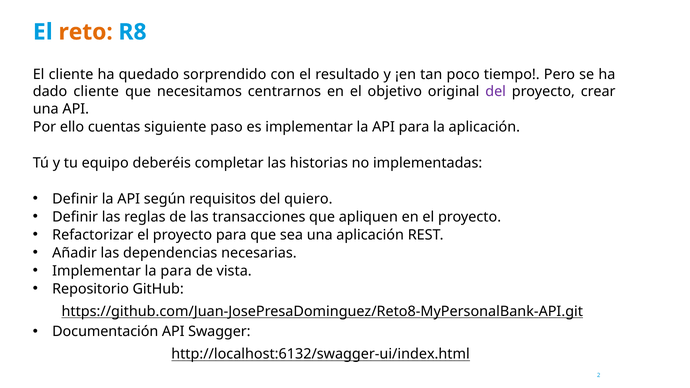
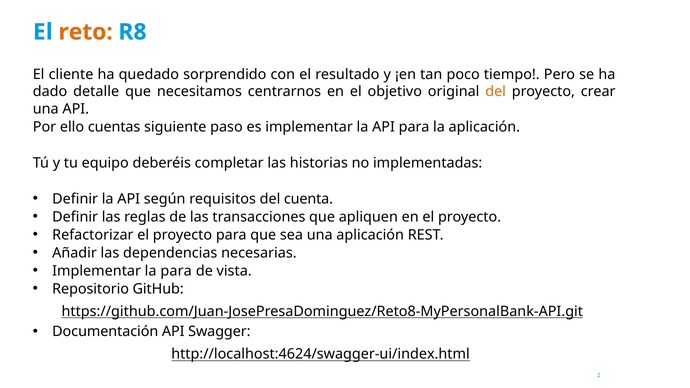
dado cliente: cliente -> detalle
del at (496, 92) colour: purple -> orange
quiero: quiero -> cuenta
http://localhost:6132/swagger-ui/index.html: http://localhost:6132/swagger-ui/index.html -> http://localhost:4624/swagger-ui/index.html
